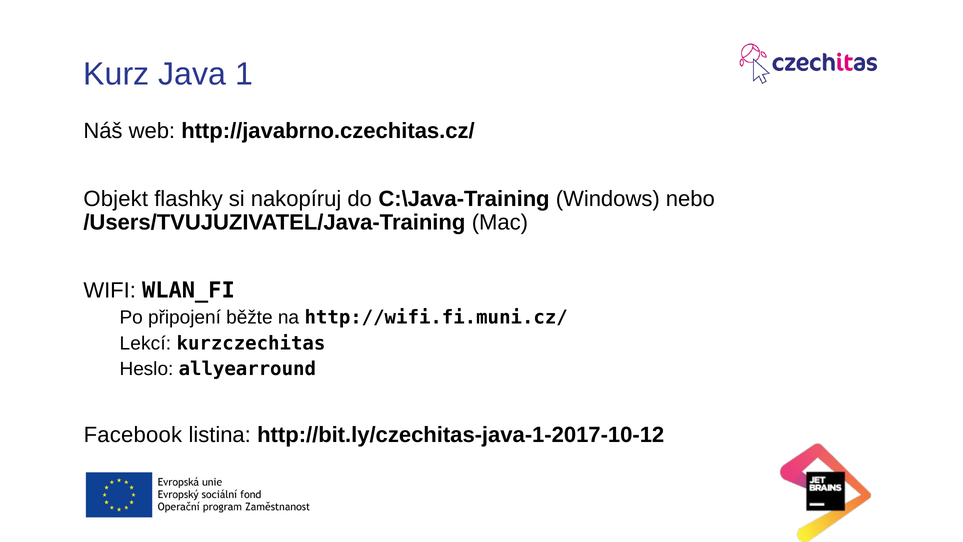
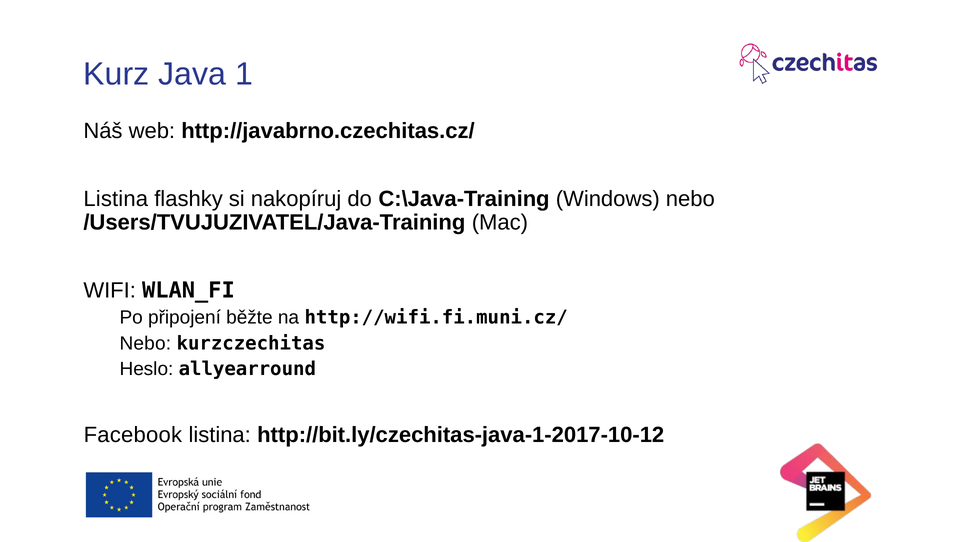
Objekt at (116, 199): Objekt -> Listina
Lekcí at (145, 343): Lekcí -> Nebo
